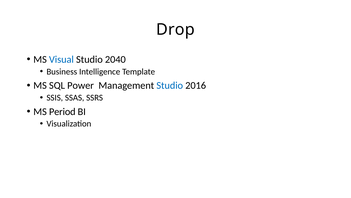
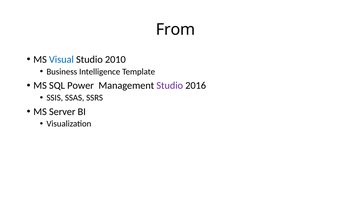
Drop: Drop -> From
2040: 2040 -> 2010
Studio at (170, 85) colour: blue -> purple
Period: Period -> Server
